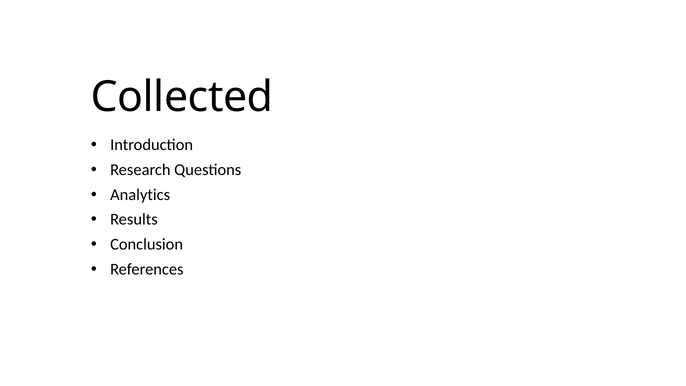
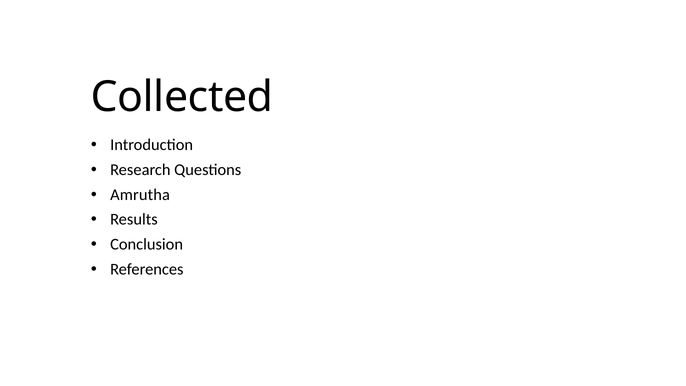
Analytics: Analytics -> Amrutha
